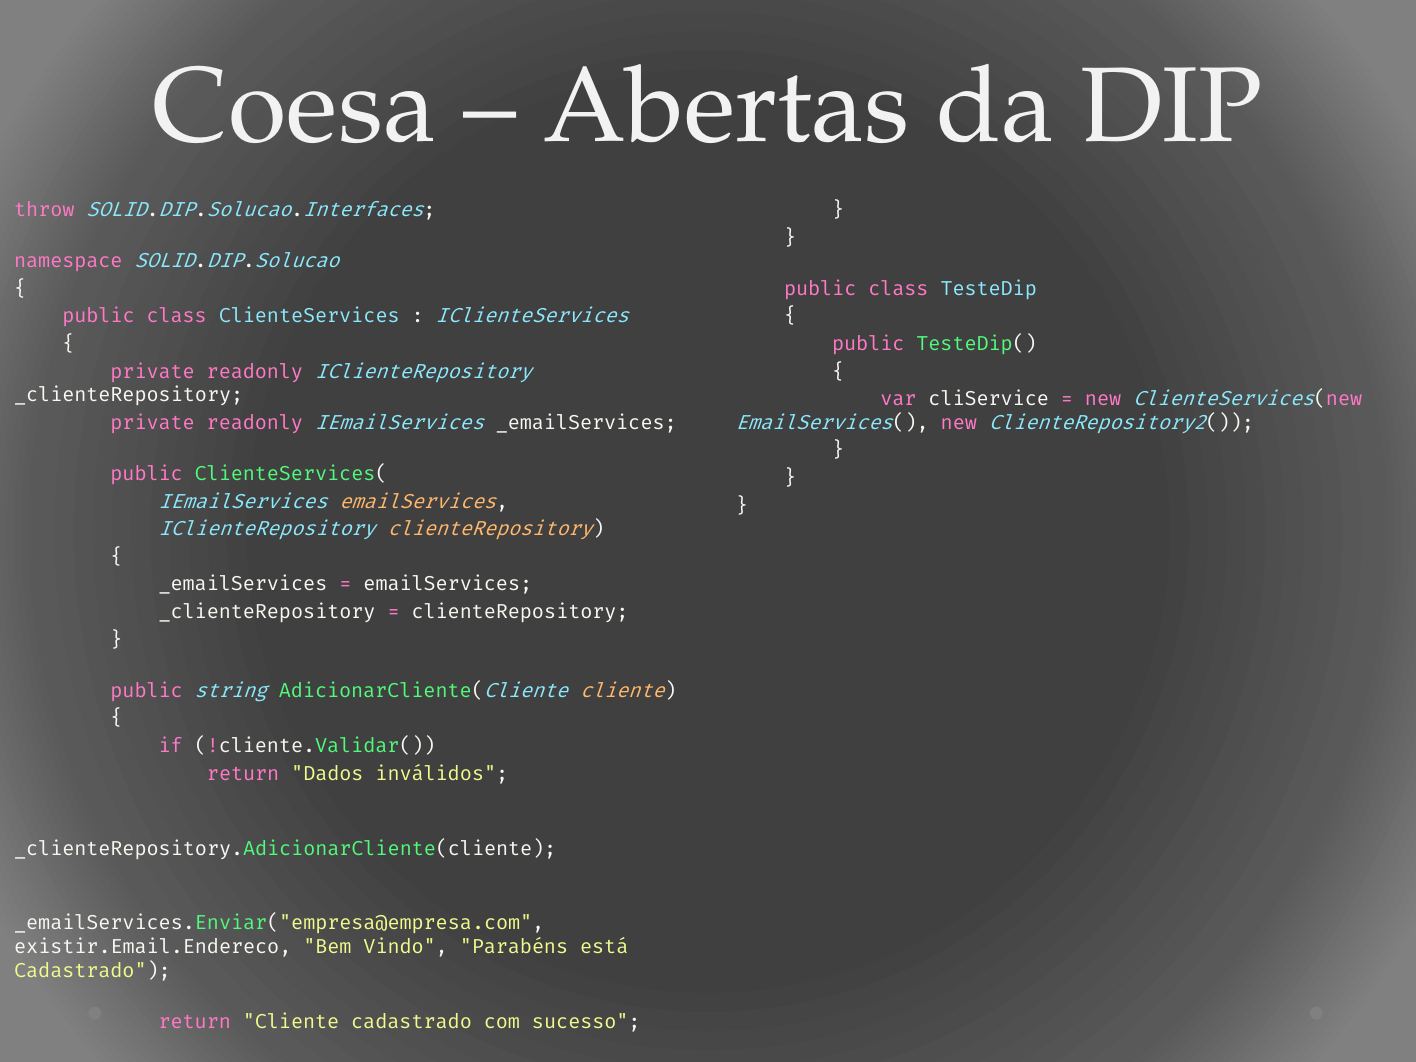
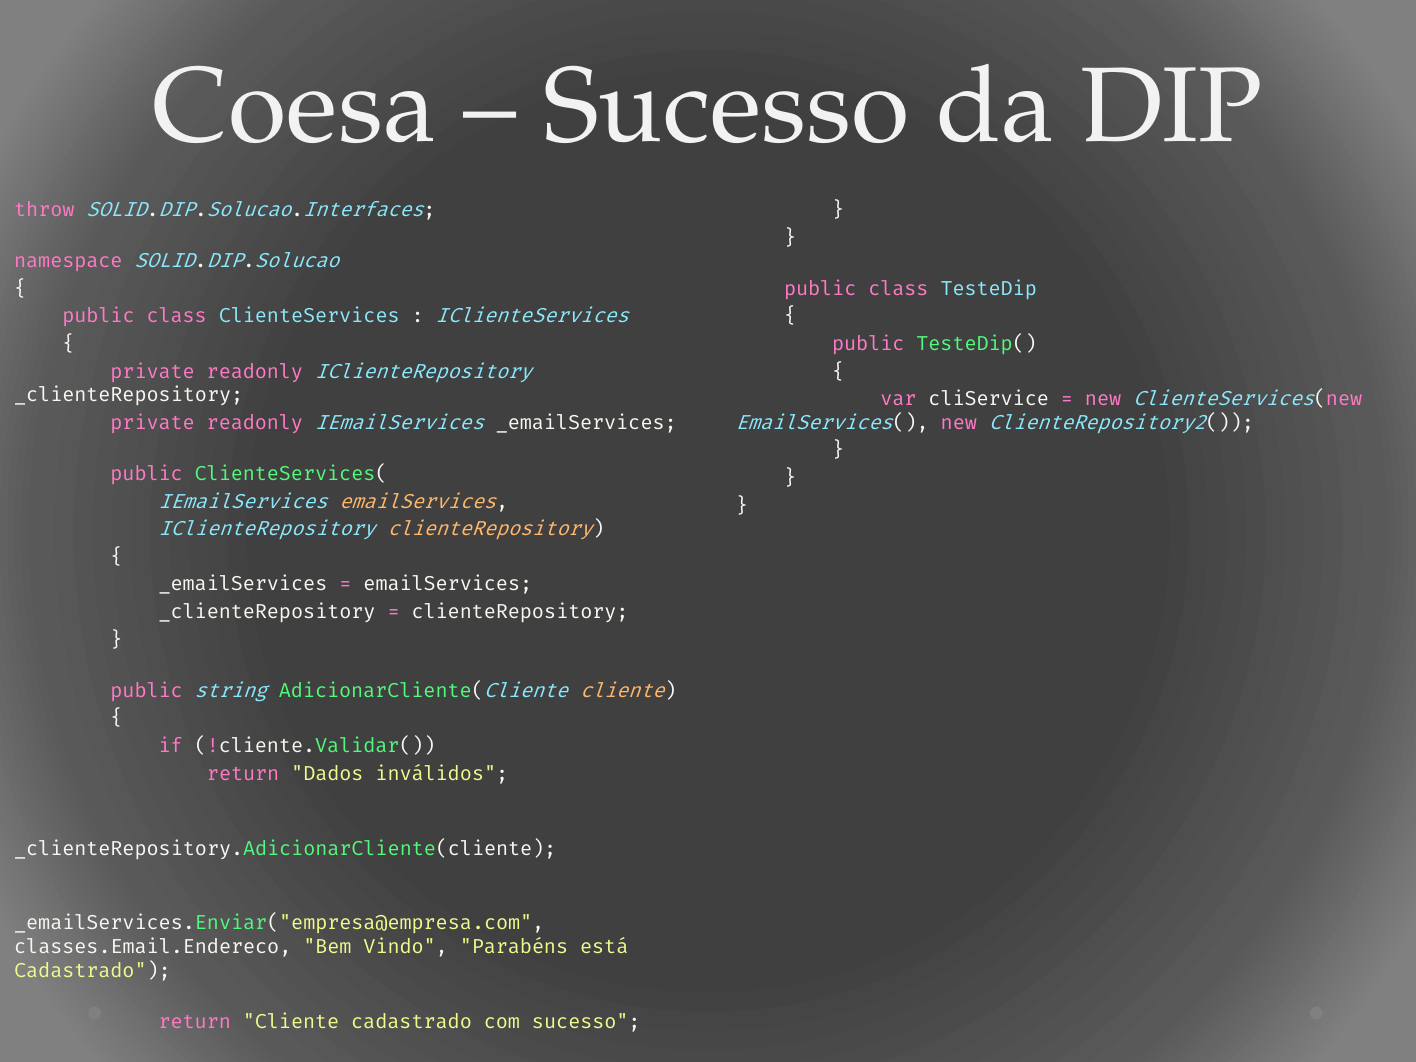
Abertas at (726, 106): Abertas -> Sucesso
existir.Email.Endereco: existir.Email.Endereco -> classes.Email.Endereco
